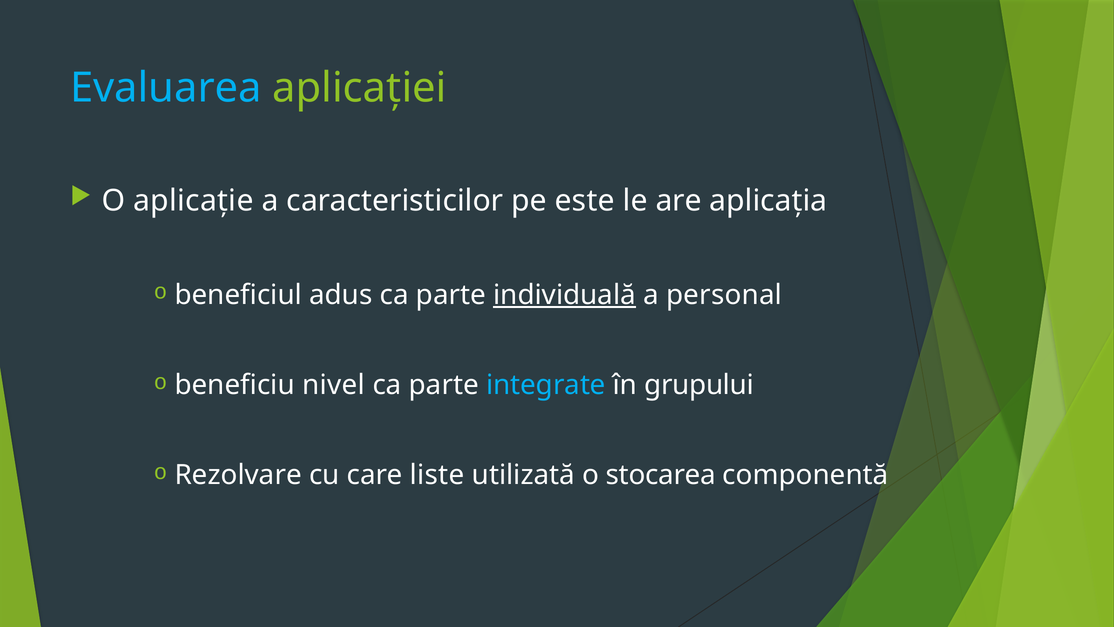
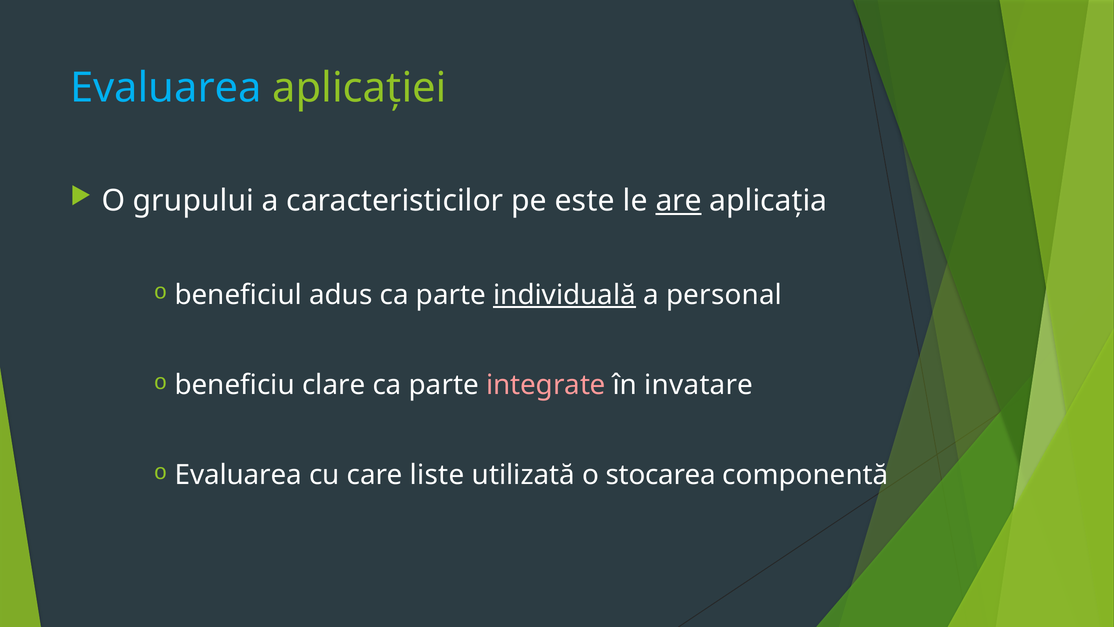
aplicație: aplicație -> grupului
are underline: none -> present
nivel: nivel -> clare
integrate colour: light blue -> pink
grupului: grupului -> invatare
o Rezolvare: Rezolvare -> Evaluarea
